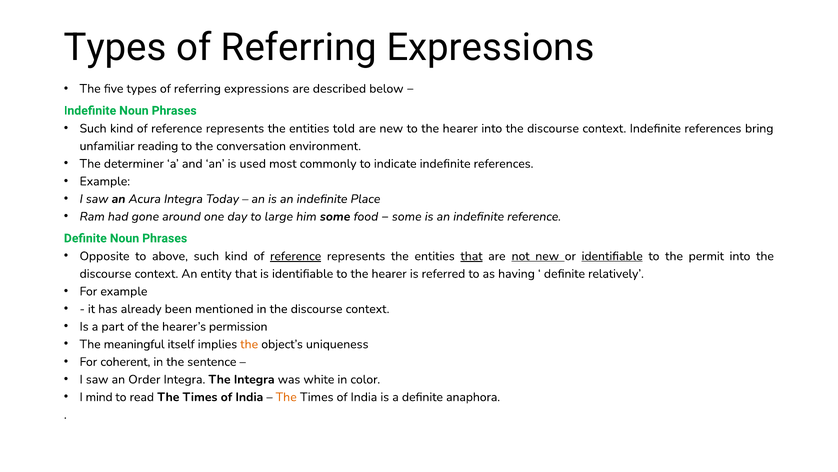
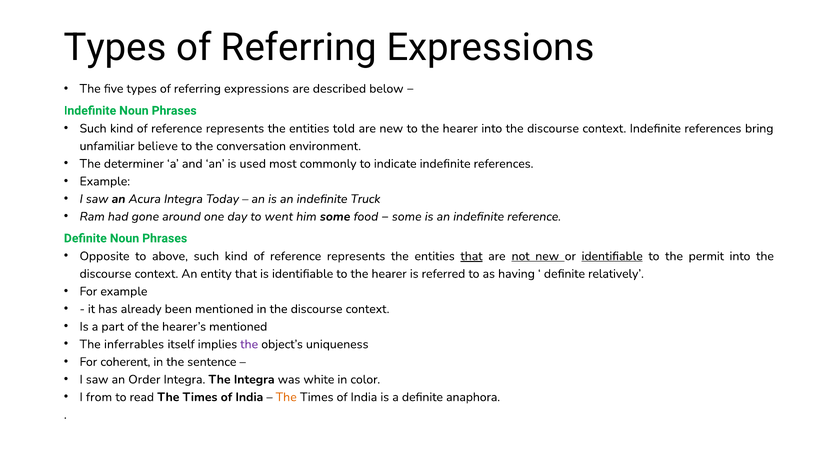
reading: reading -> believe
Place: Place -> Truck
large: large -> went
reference at (296, 256) underline: present -> none
hearer’s permission: permission -> mentioned
meaningful: meaningful -> inferrables
the at (249, 344) colour: orange -> purple
mind: mind -> from
